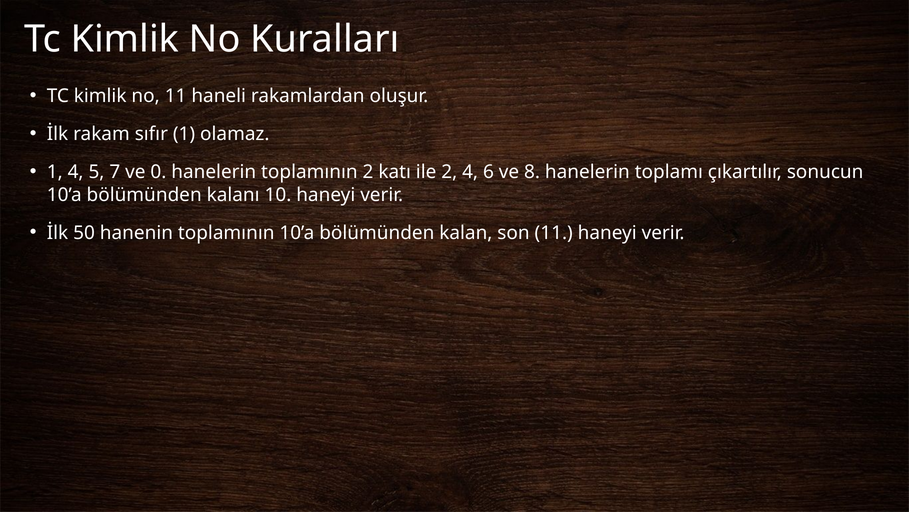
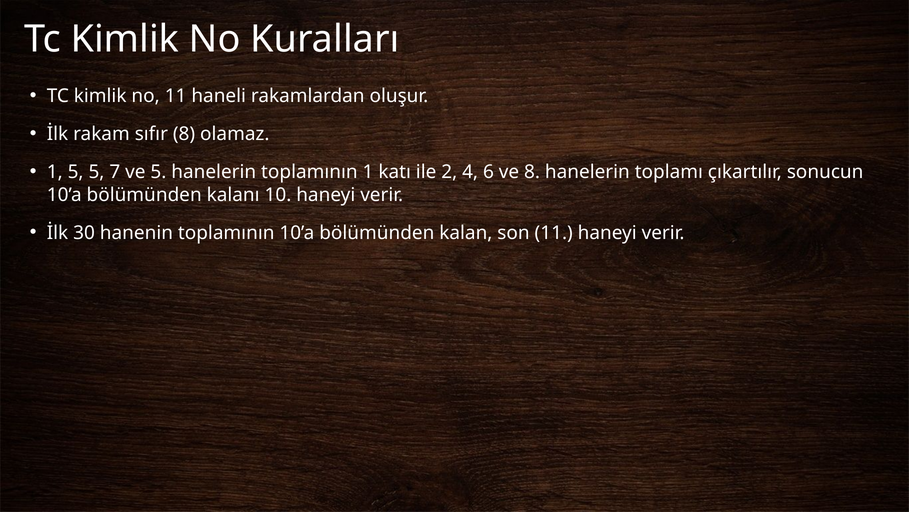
sıfır 1: 1 -> 8
1 4: 4 -> 5
ve 0: 0 -> 5
toplamının 2: 2 -> 1
50: 50 -> 30
